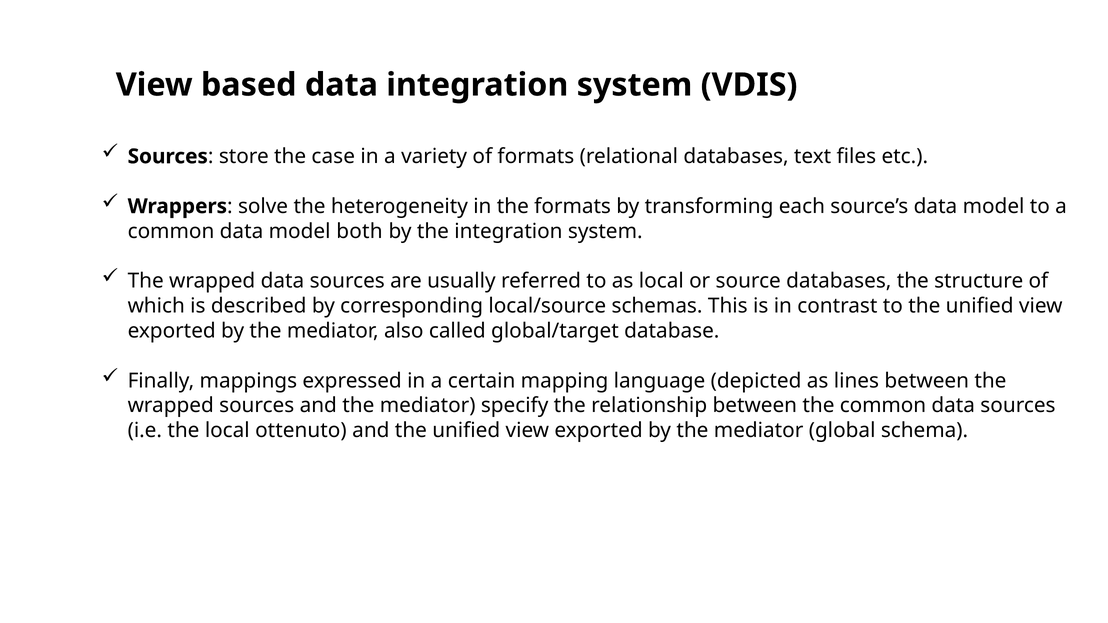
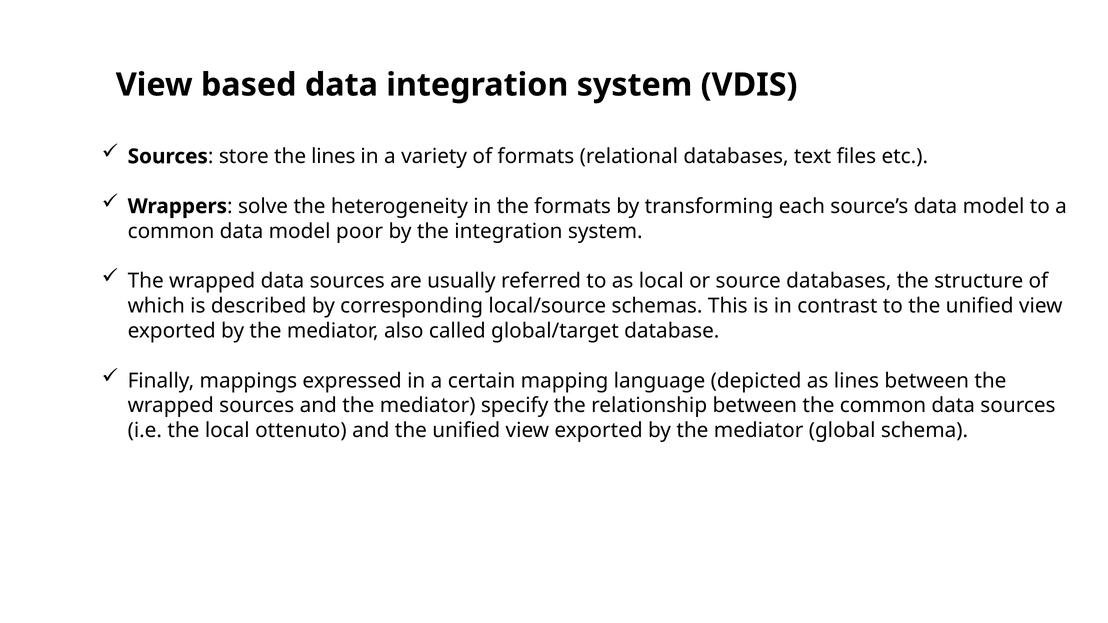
the case: case -> lines
both: both -> poor
